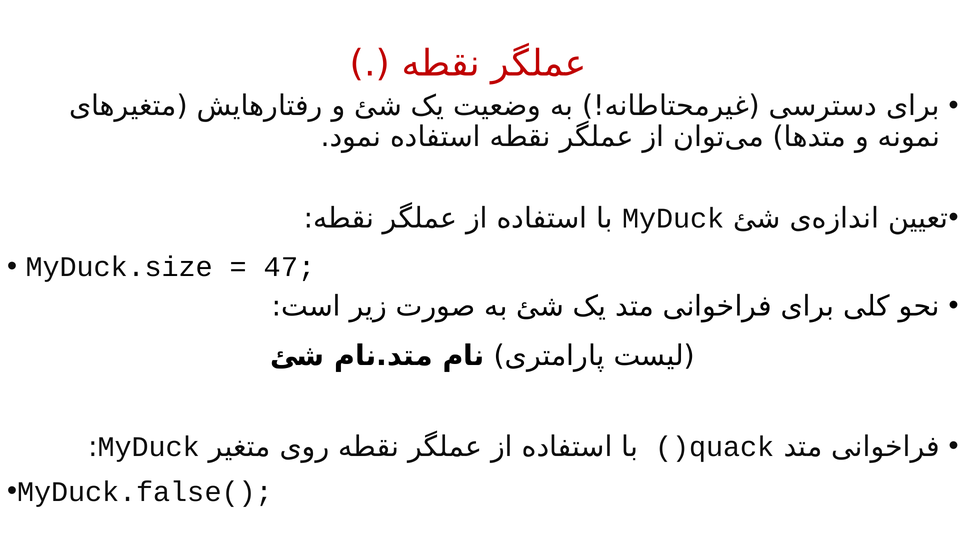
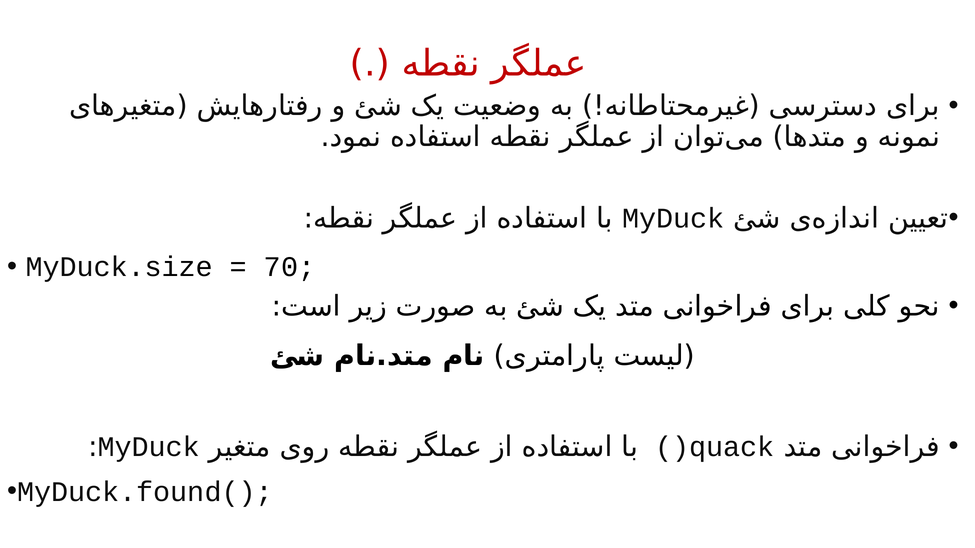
47: 47 -> 70
MyDuck.false(: MyDuck.false( -> MyDuck.found(
